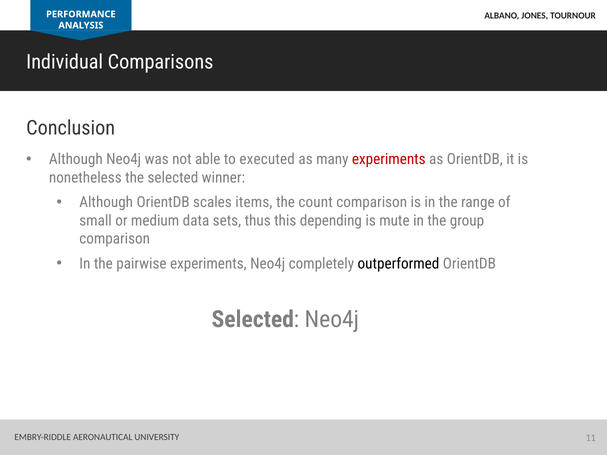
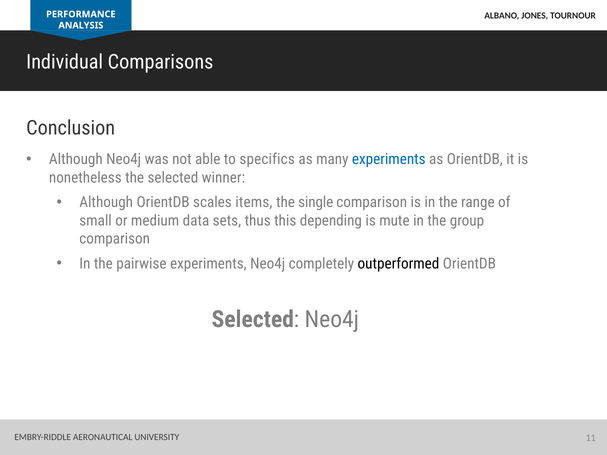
executed: executed -> specifics
experiments at (389, 159) colour: red -> blue
count: count -> single
